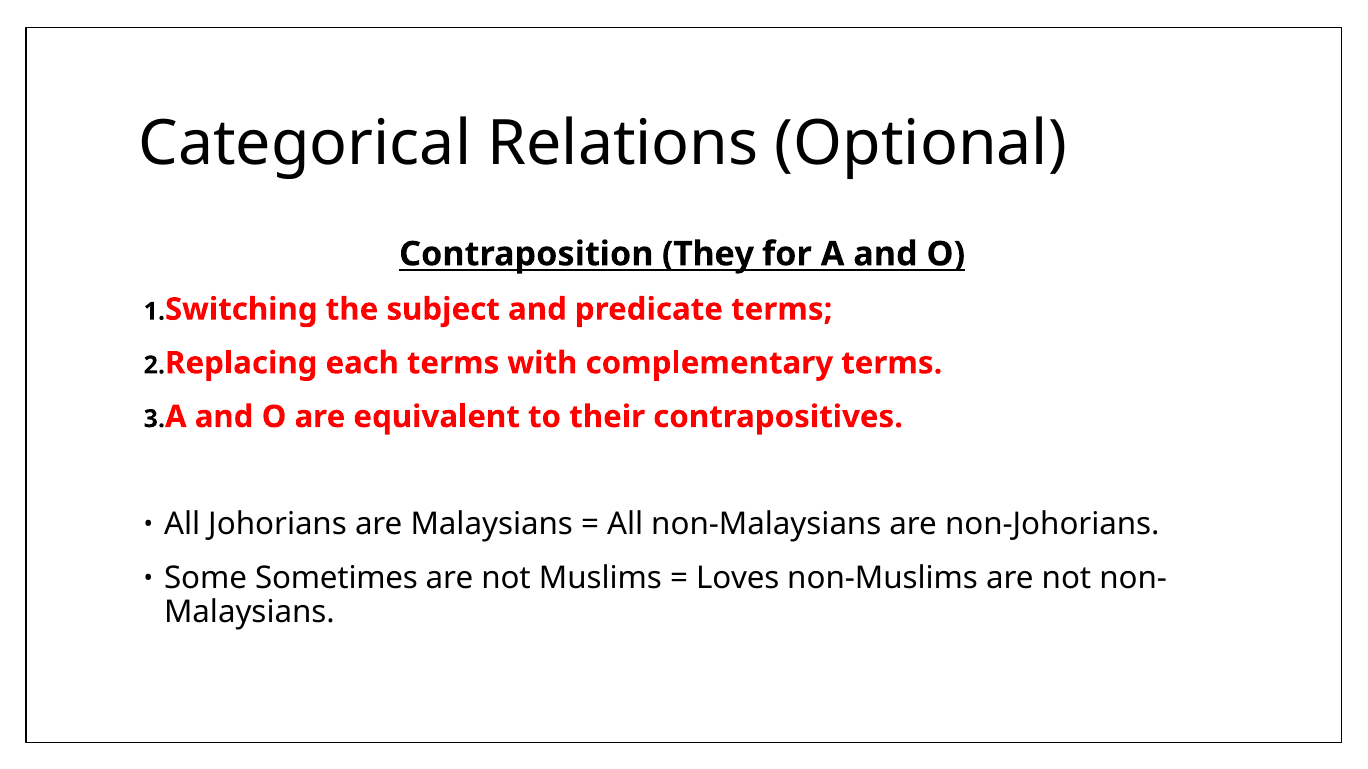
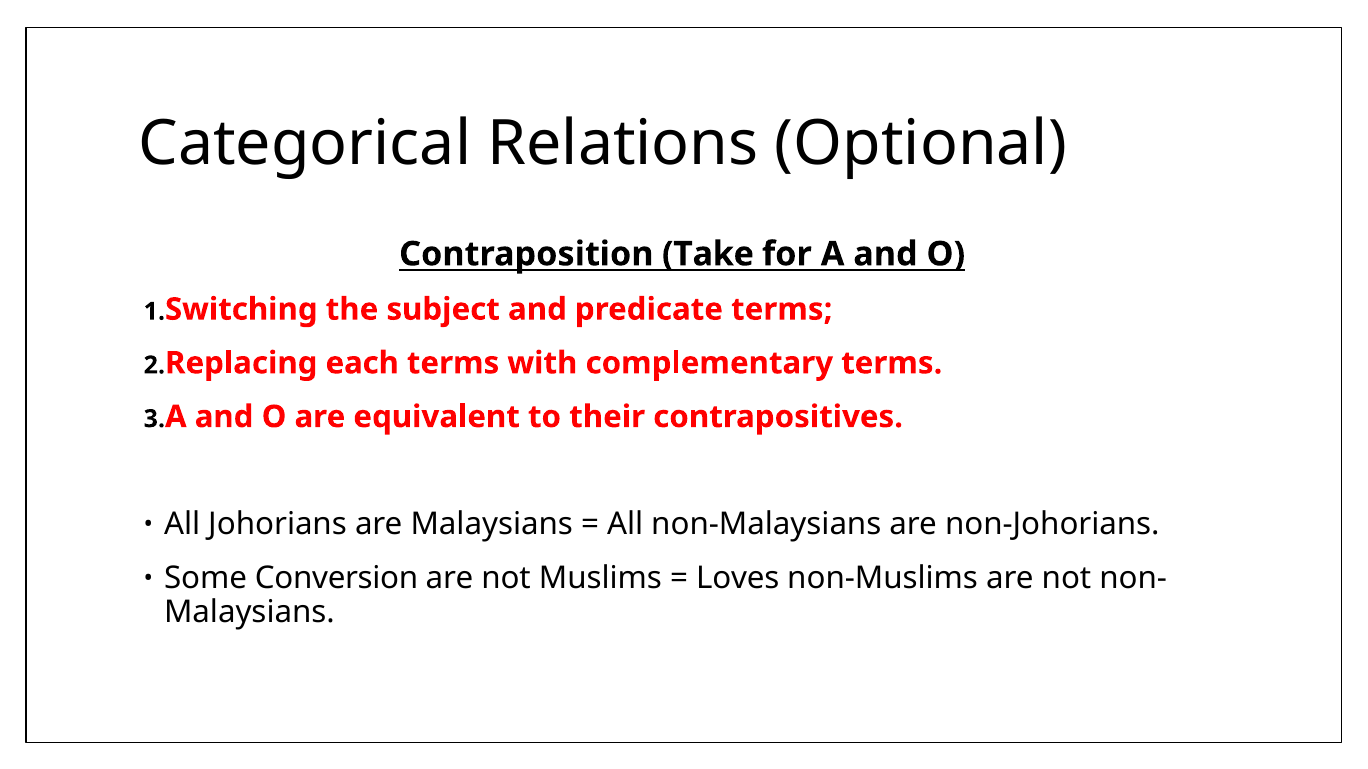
They: They -> Take
Sometimes: Sometimes -> Conversion
